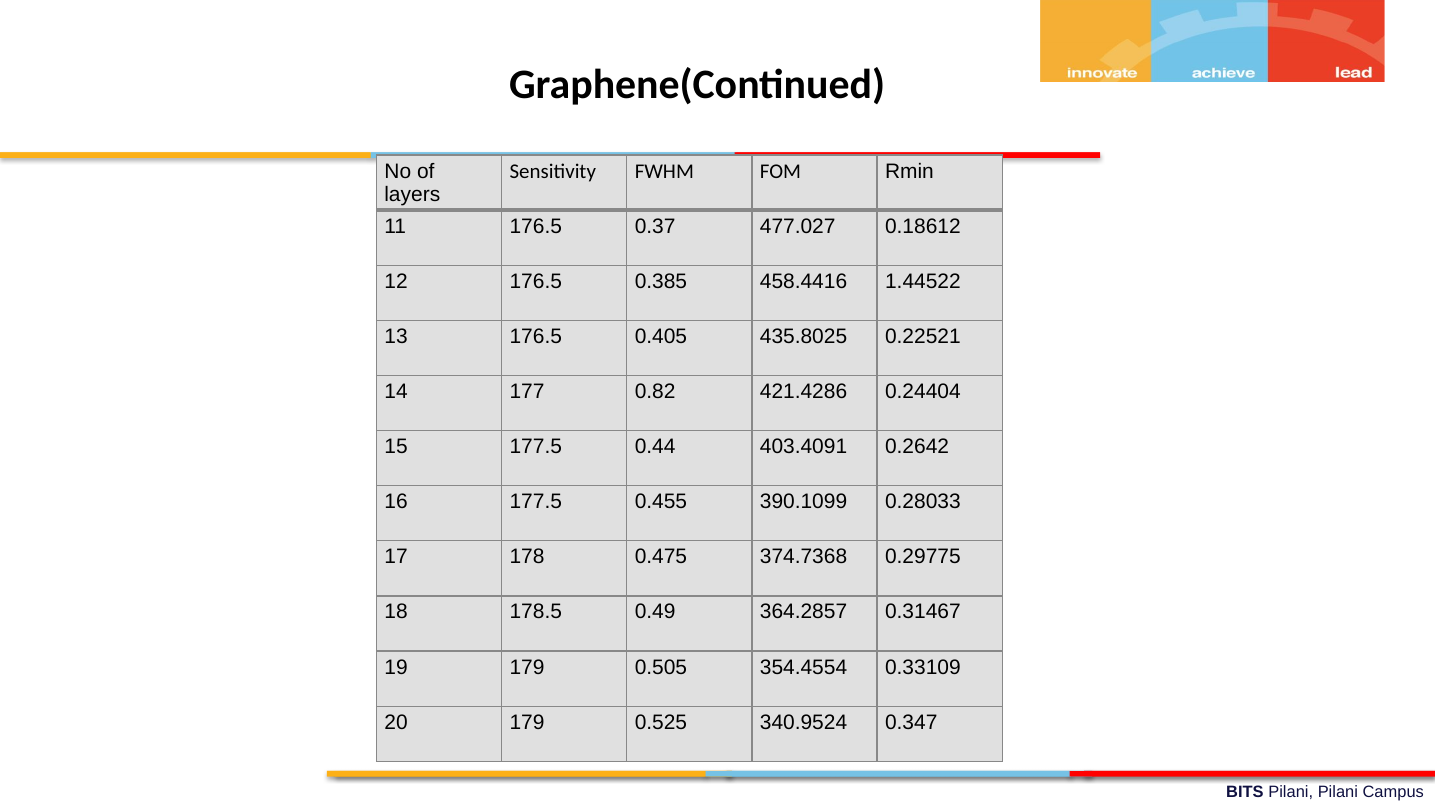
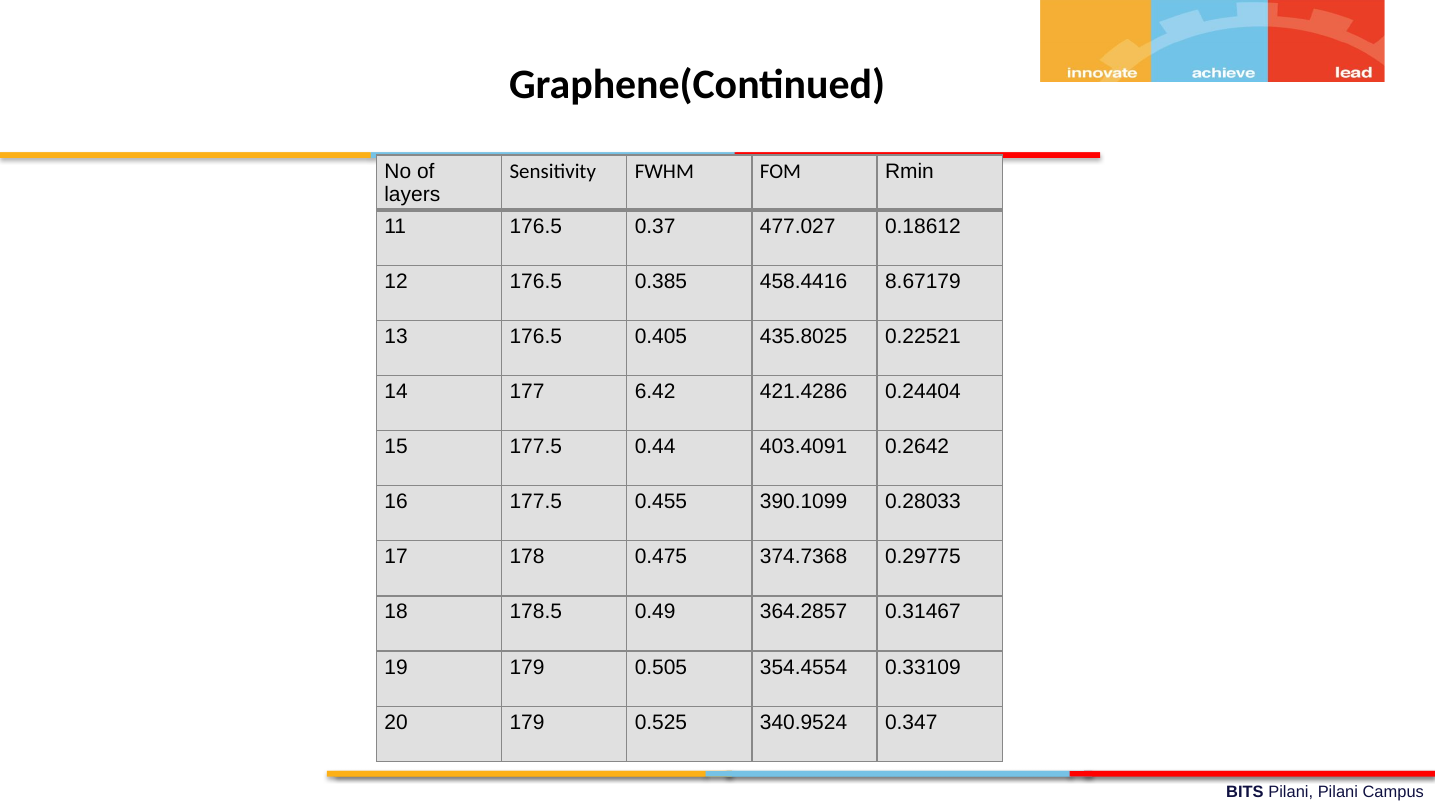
1.44522: 1.44522 -> 8.67179
0.82: 0.82 -> 6.42
